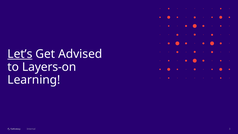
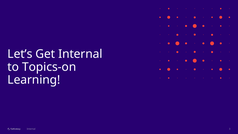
Let’s underline: present -> none
Get Advised: Advised -> Internal
Layers-on: Layers-on -> Topics-on
